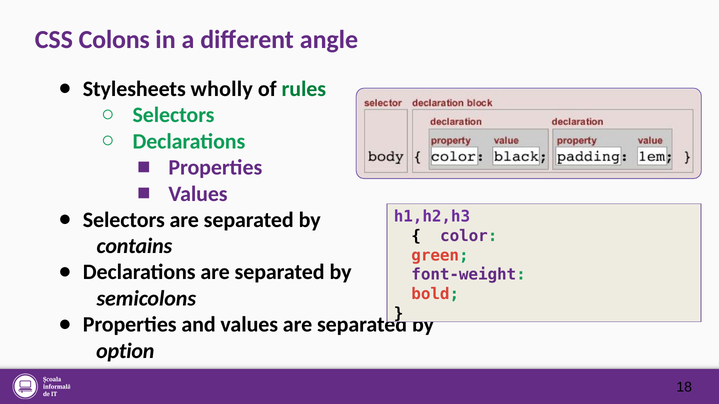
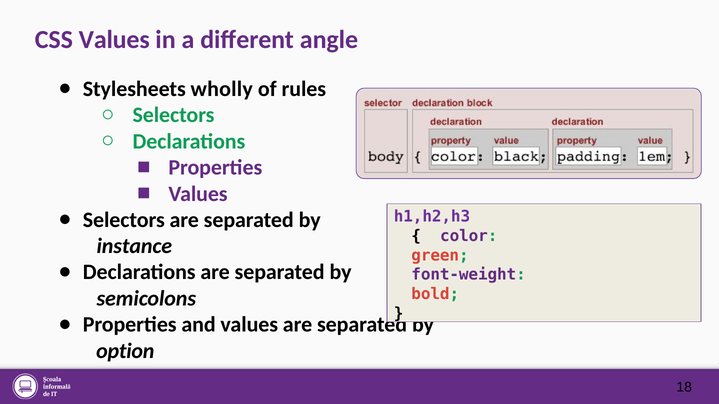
CSS Colons: Colons -> Values
rules colour: green -> black
contains: contains -> instance
